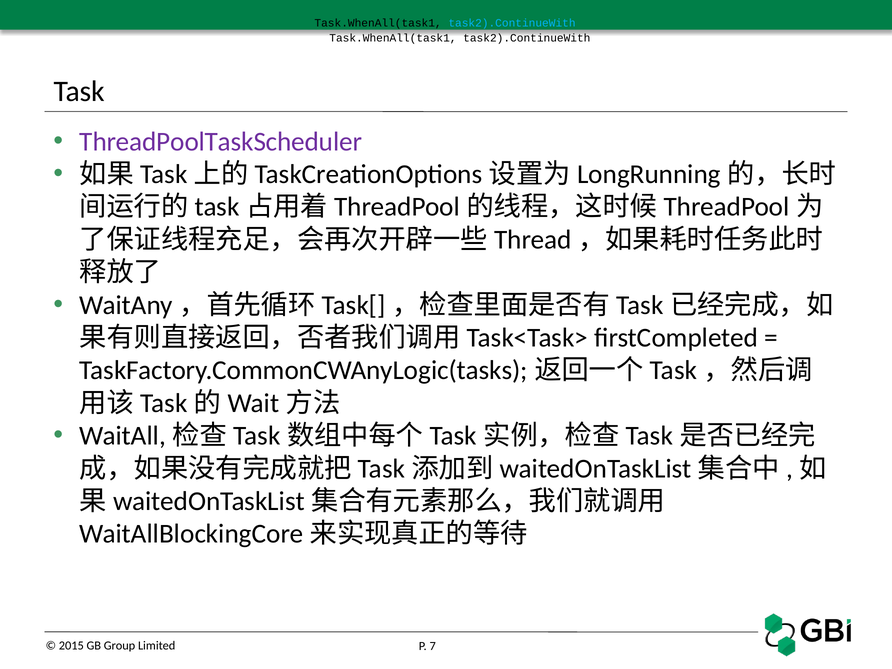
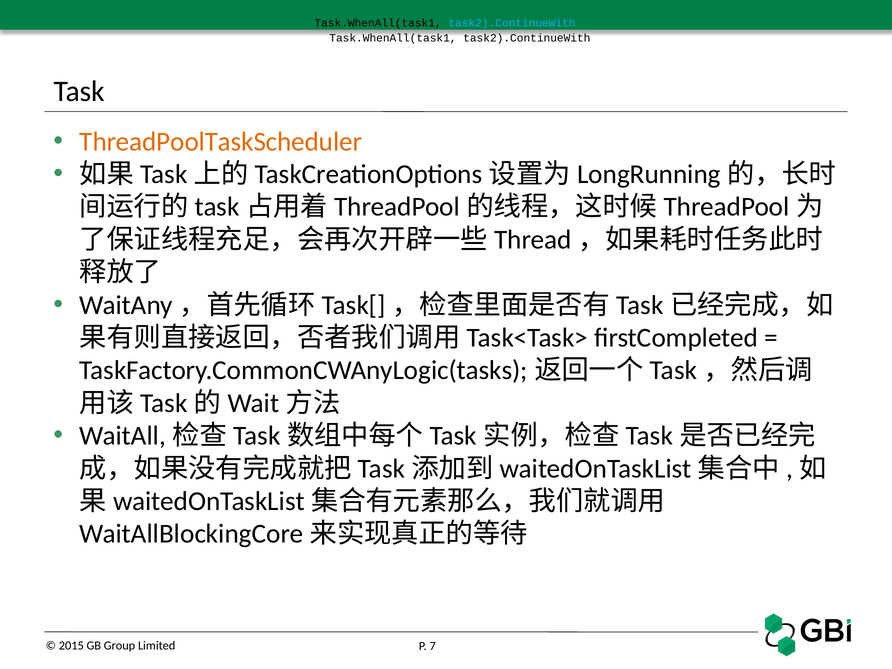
ThreadPoolTaskScheduler colour: purple -> orange
